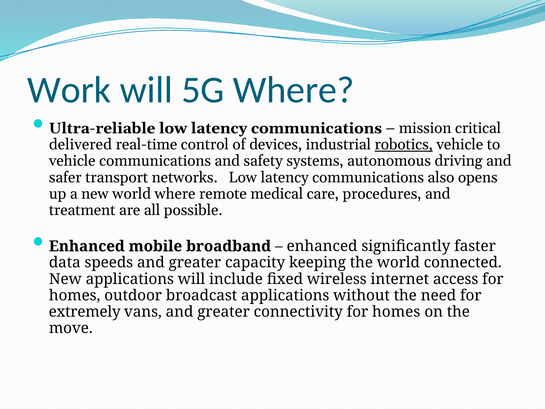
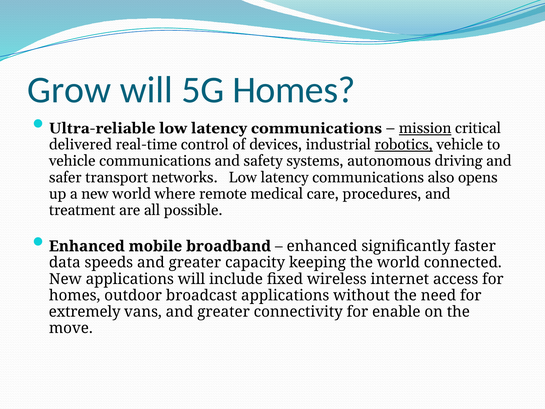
Work: Work -> Grow
5G Where: Where -> Homes
mission underline: none -> present
connectivity for homes: homes -> enable
